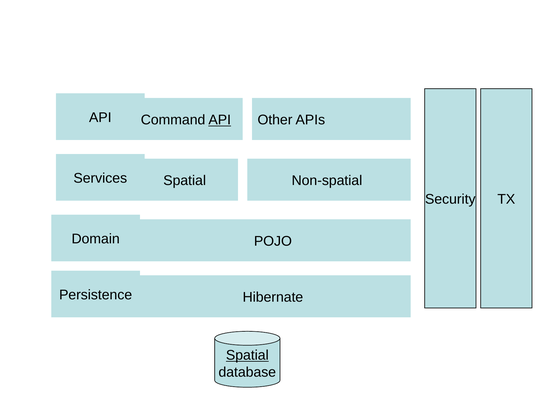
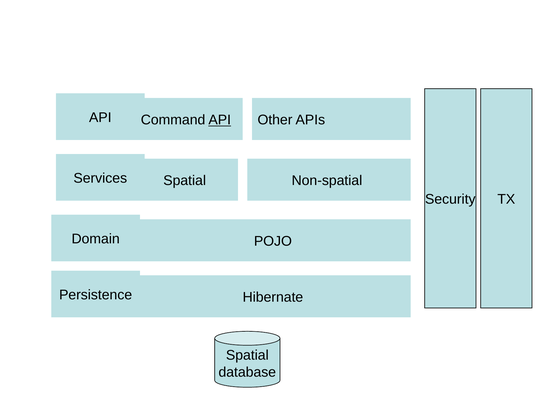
Spatial at (247, 355) underline: present -> none
